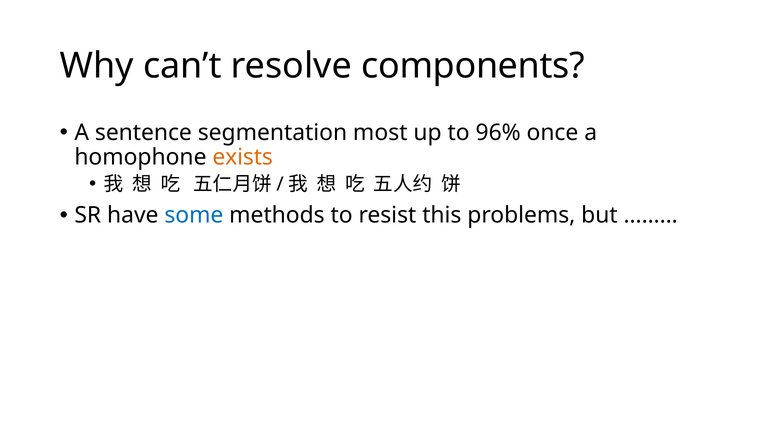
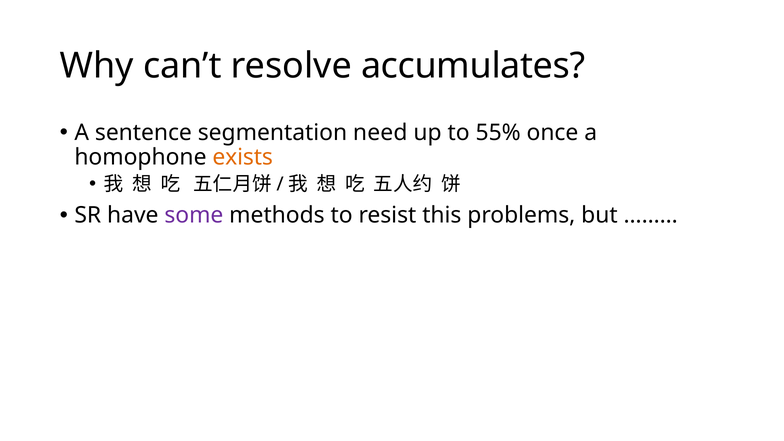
components: components -> accumulates
most: most -> need
96%: 96% -> 55%
some colour: blue -> purple
